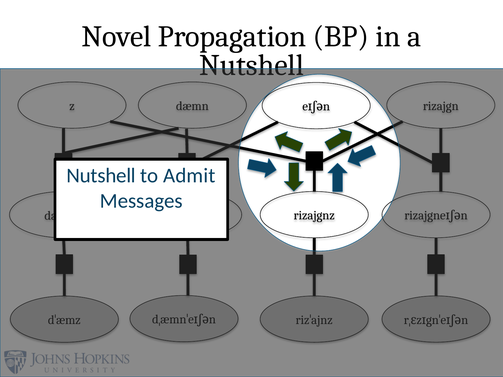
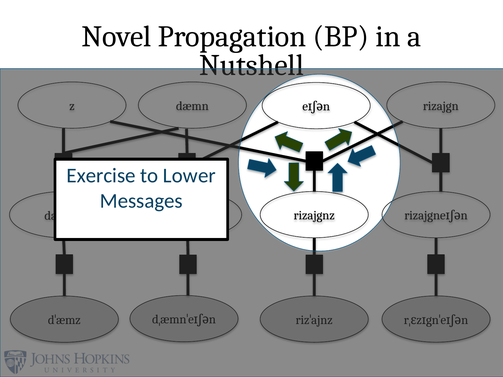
Nutshell at (101, 176): Nutshell -> Exercise
Admit: Admit -> Lower
